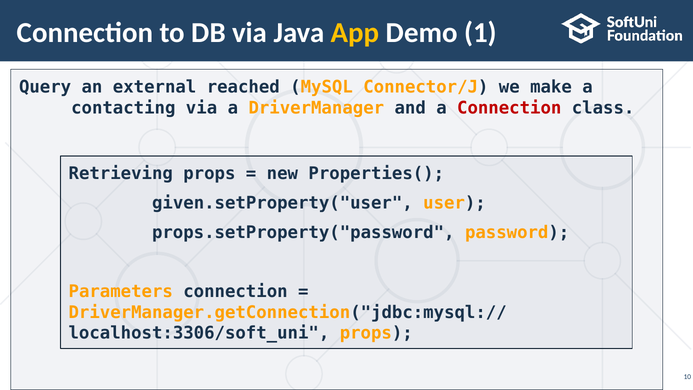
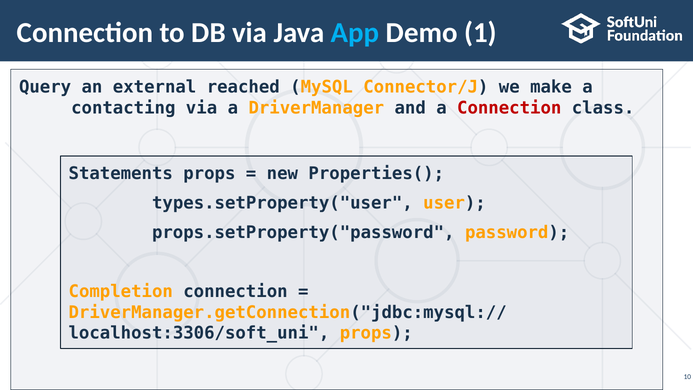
App colour: yellow -> light blue
Retrieving: Retrieving -> Statements
given.setProperty("user: given.setProperty("user -> types.setProperty("user
Parameters: Parameters -> Completion
